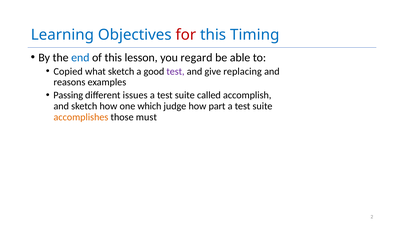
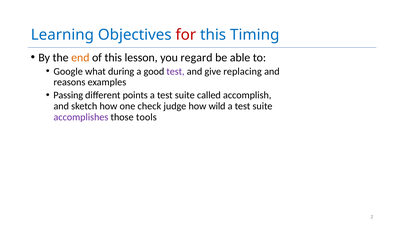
end colour: blue -> orange
Copied: Copied -> Google
what sketch: sketch -> during
issues: issues -> points
which: which -> check
part: part -> wild
accomplishes colour: orange -> purple
must: must -> tools
